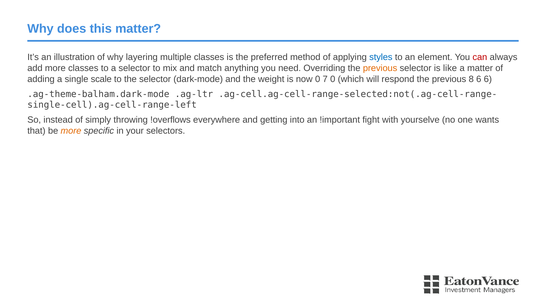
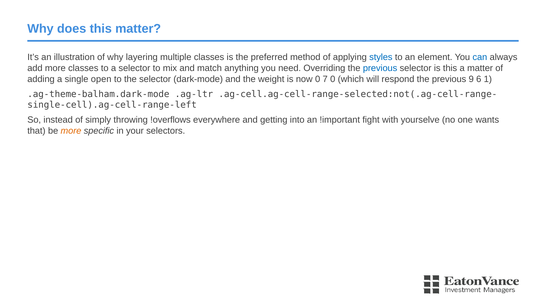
can colour: red -> blue
previous at (380, 68) colour: orange -> blue
is like: like -> this
scale: scale -> open
8: 8 -> 9
6 6: 6 -> 1
